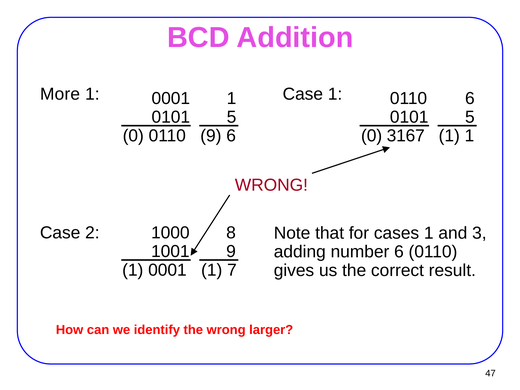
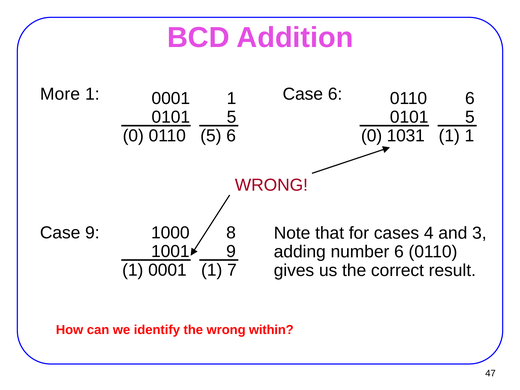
Case 1: 1 -> 6
0110 9: 9 -> 5
3167: 3167 -> 1031
Case 2: 2 -> 9
cases 1: 1 -> 4
larger: larger -> within
